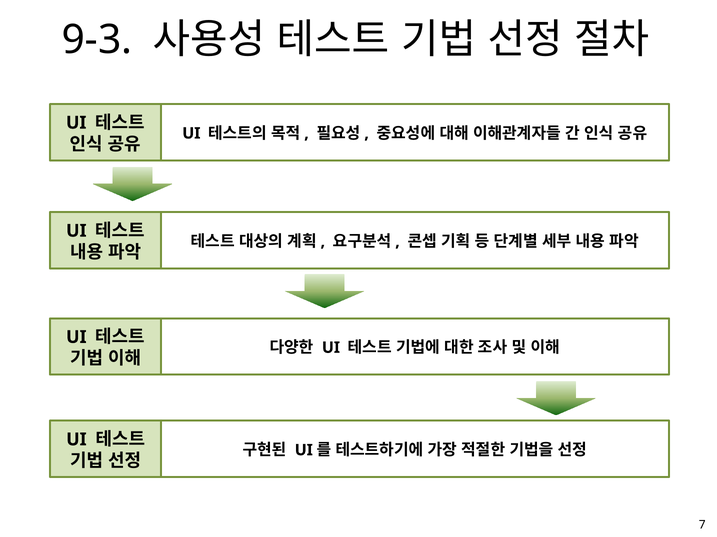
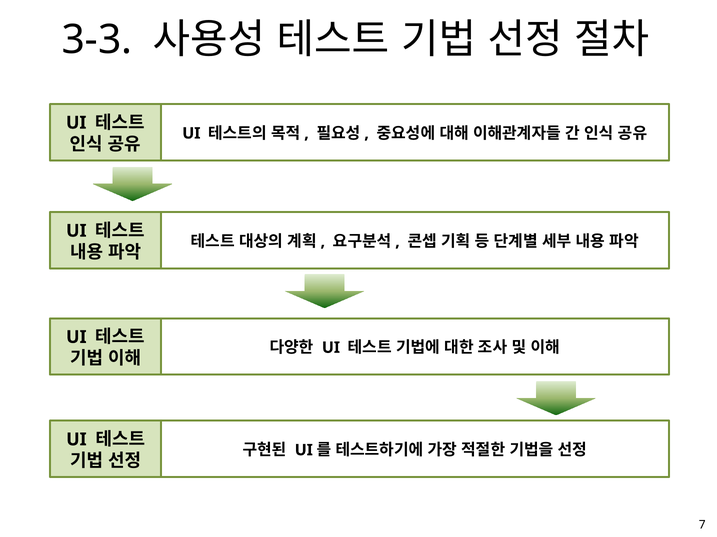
9-3: 9-3 -> 3-3
